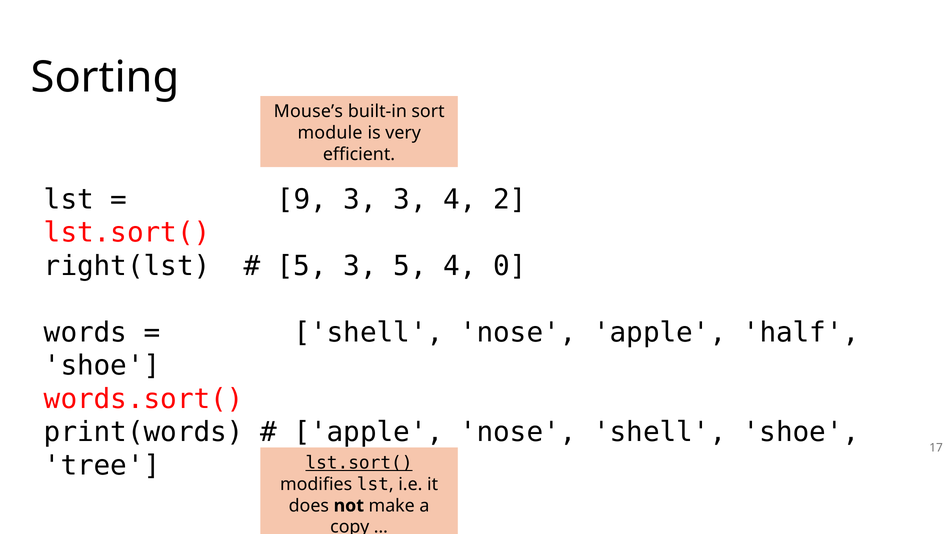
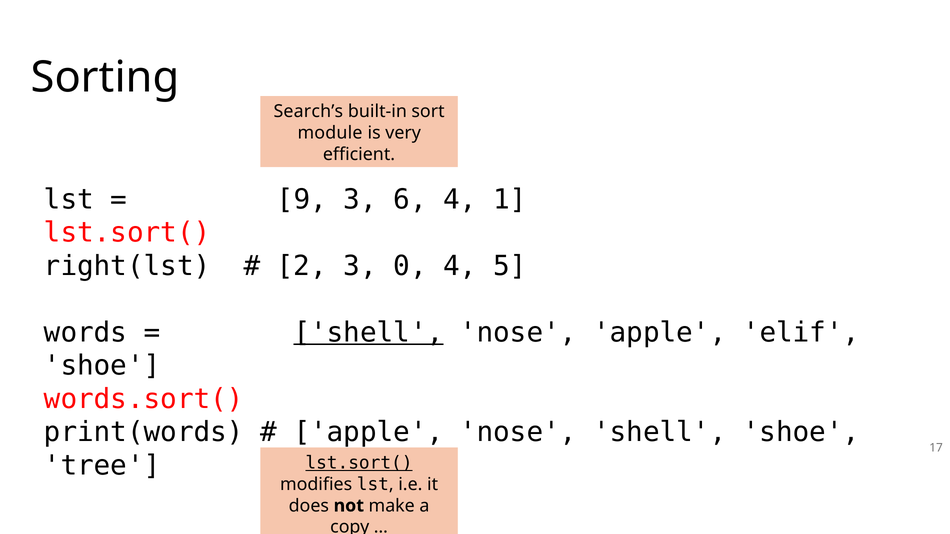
Mouse’s: Mouse’s -> Search’s
3 3: 3 -> 6
2: 2 -> 1
5 at (302, 266): 5 -> 2
3 5: 5 -> 0
0: 0 -> 5
shell at (368, 333) underline: none -> present
half: half -> elif
